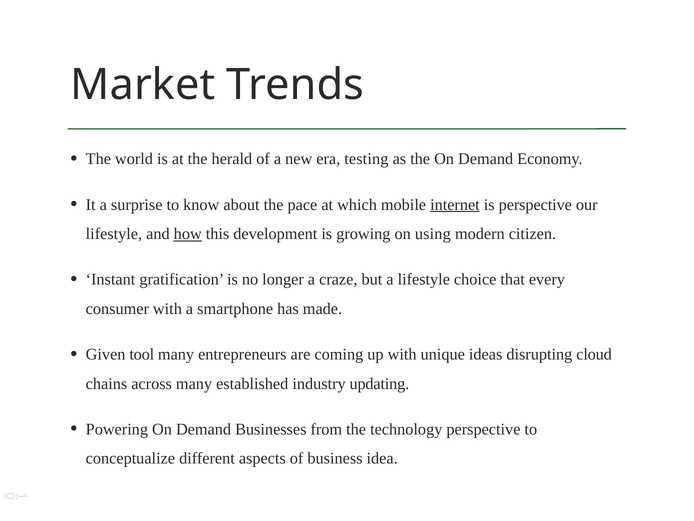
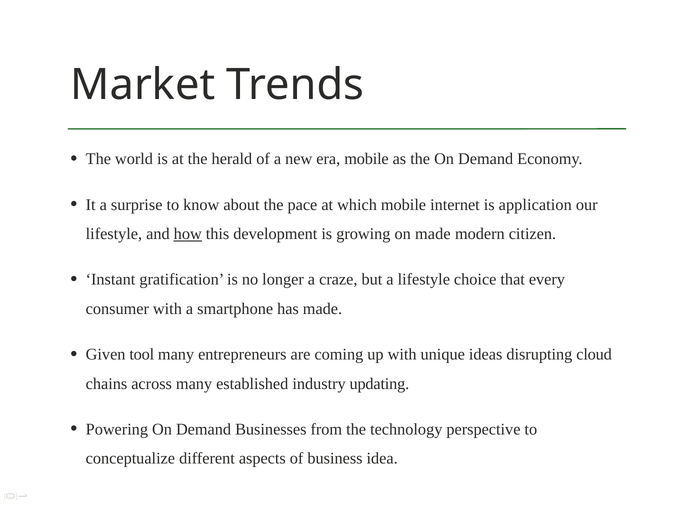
era testing: testing -> mobile
internet underline: present -> none
is perspective: perspective -> application
on using: using -> made
